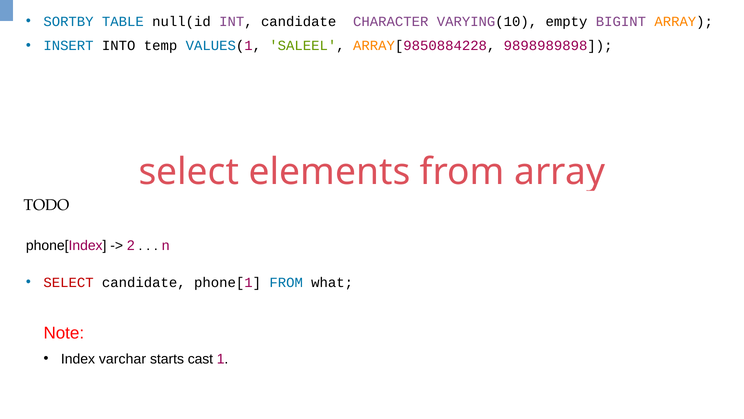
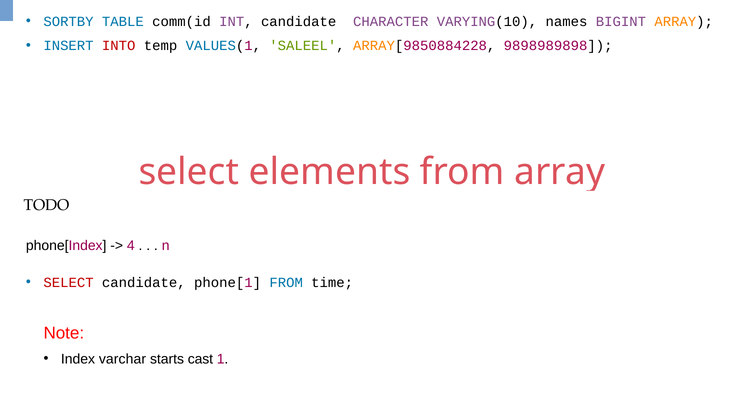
null(id: null(id -> comm(id
empty: empty -> names
INTO colour: black -> red
2: 2 -> 4
what: what -> time
